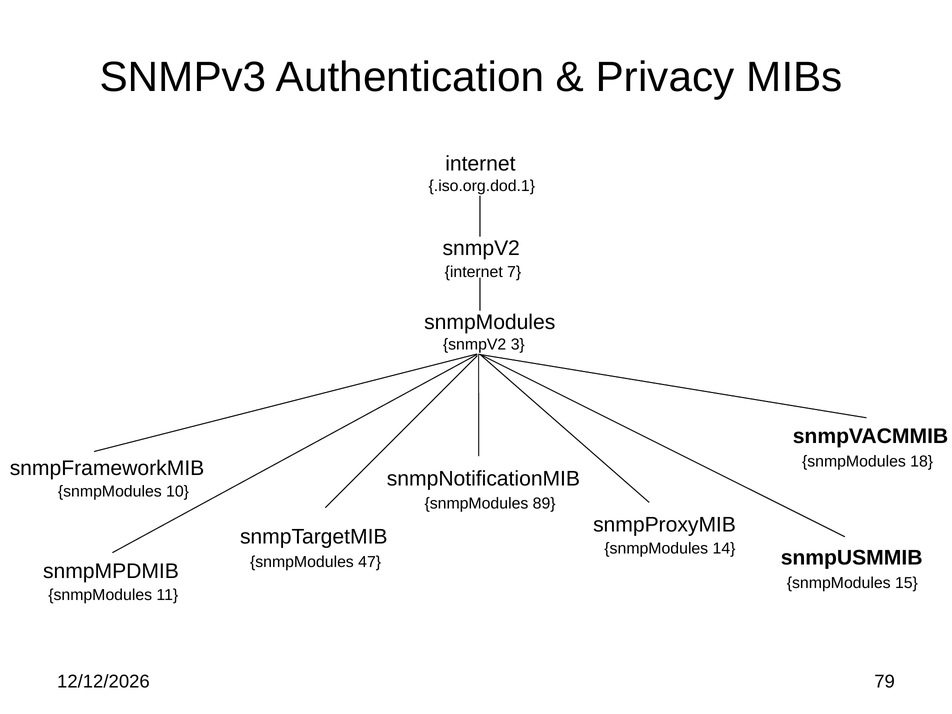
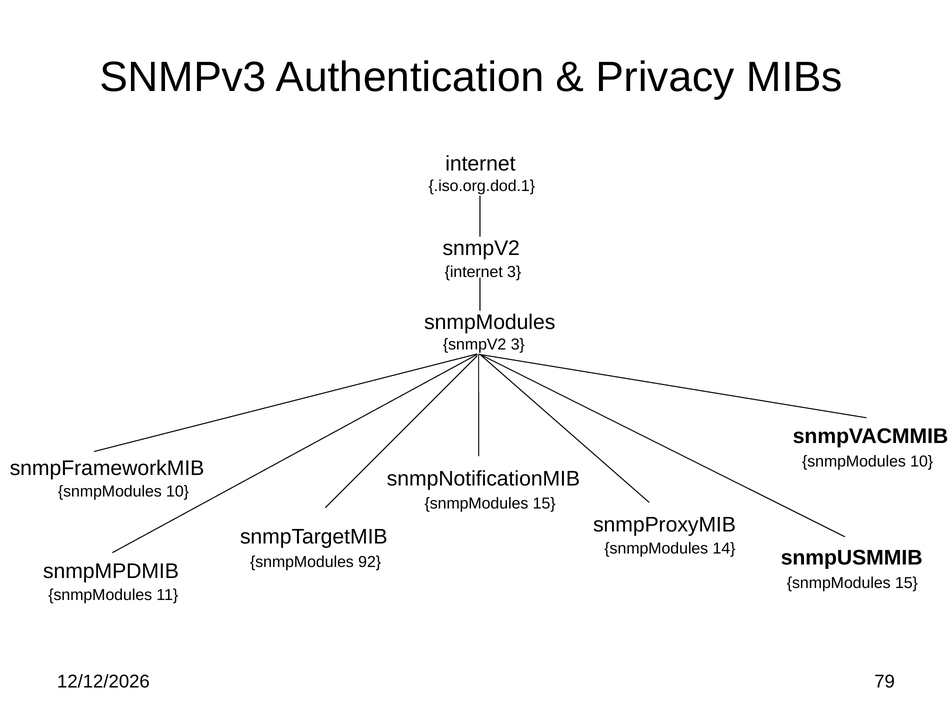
internet 7: 7 -> 3
18 at (922, 461): 18 -> 10
89 at (544, 504): 89 -> 15
47: 47 -> 92
